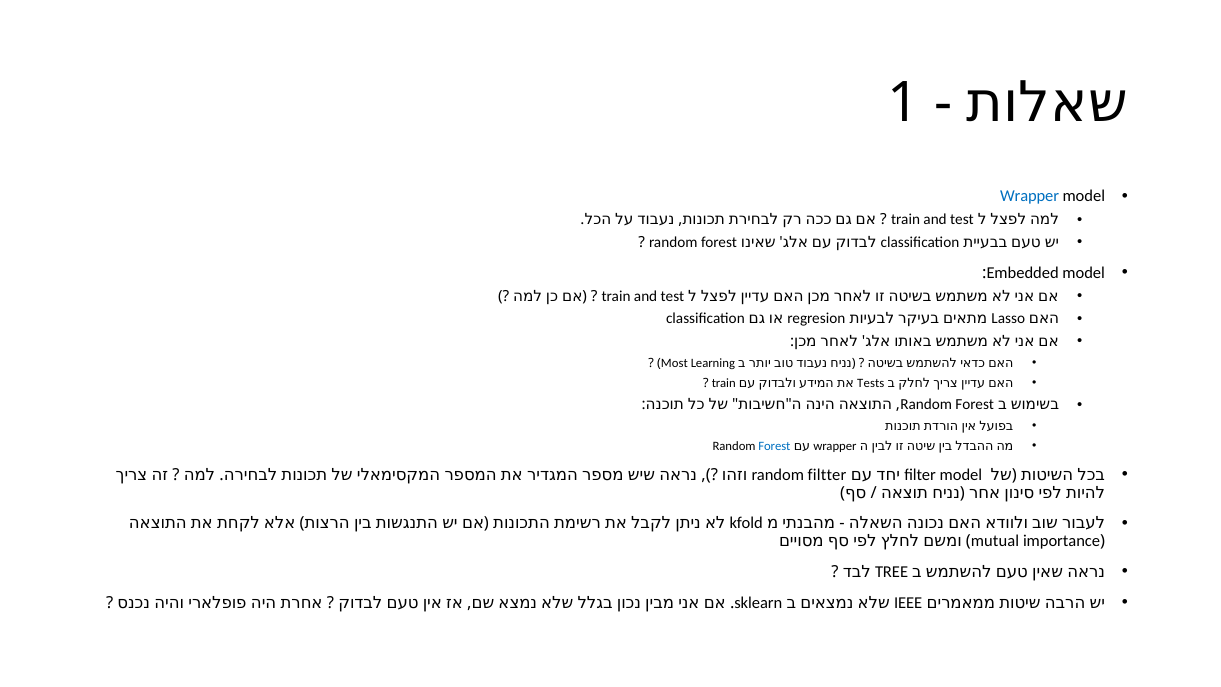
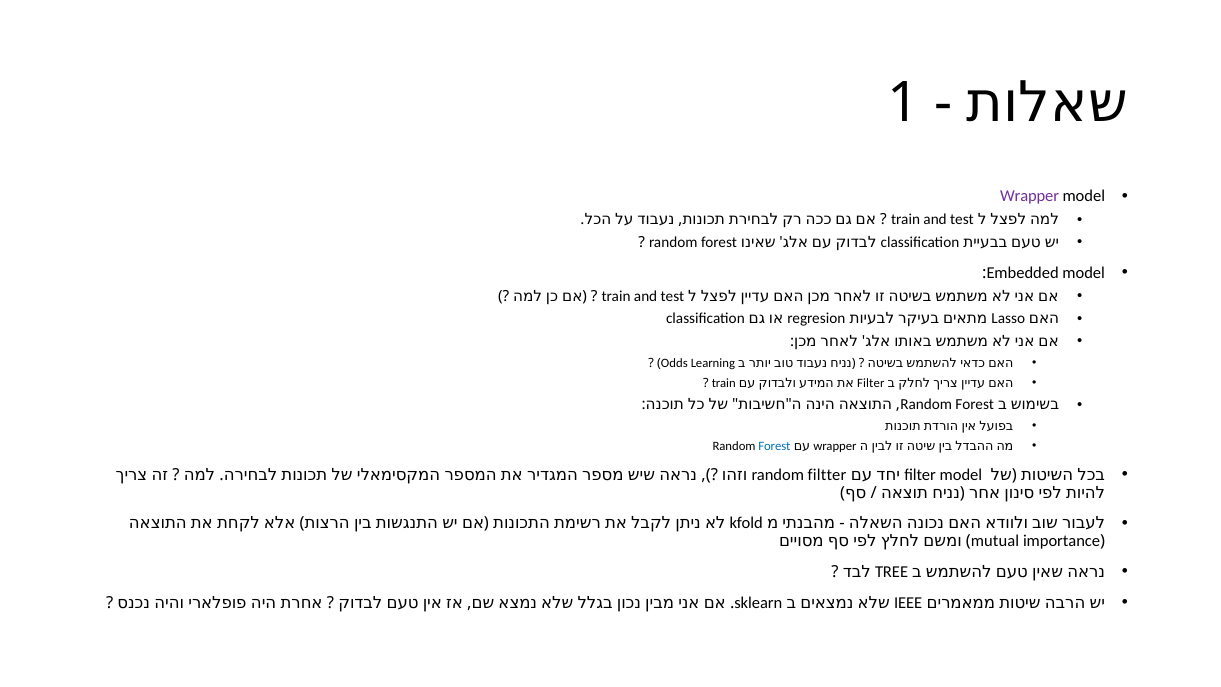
Wrapper at (1030, 196) colour: blue -> purple
Most: Most -> Odds
Tests at (871, 383): Tests -> Filter
